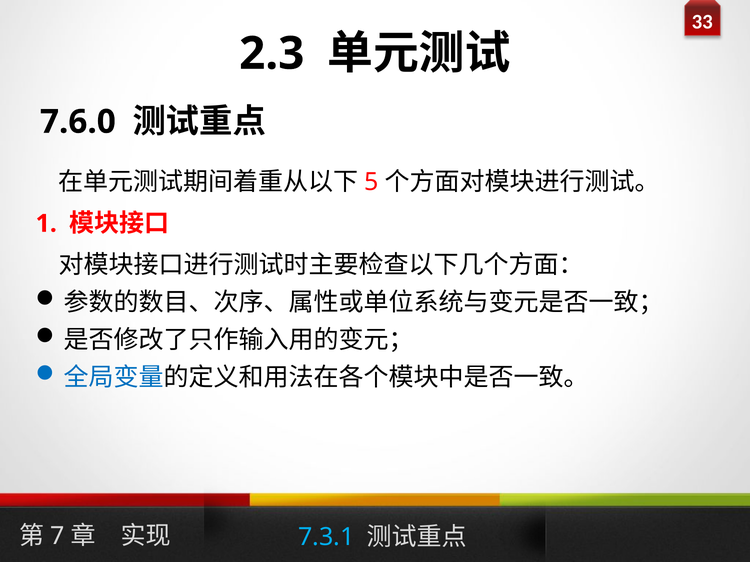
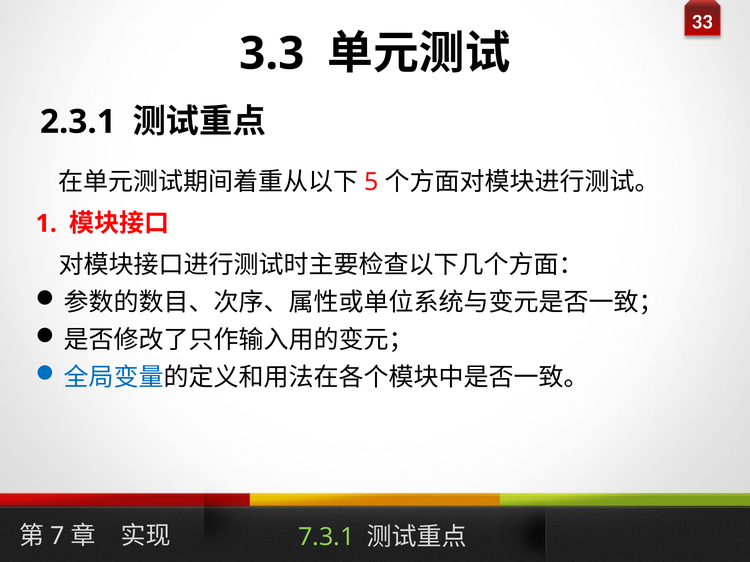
2.3: 2.3 -> 3.3
7.6.0: 7.6.0 -> 2.3.1
7.3.1 colour: light blue -> light green
